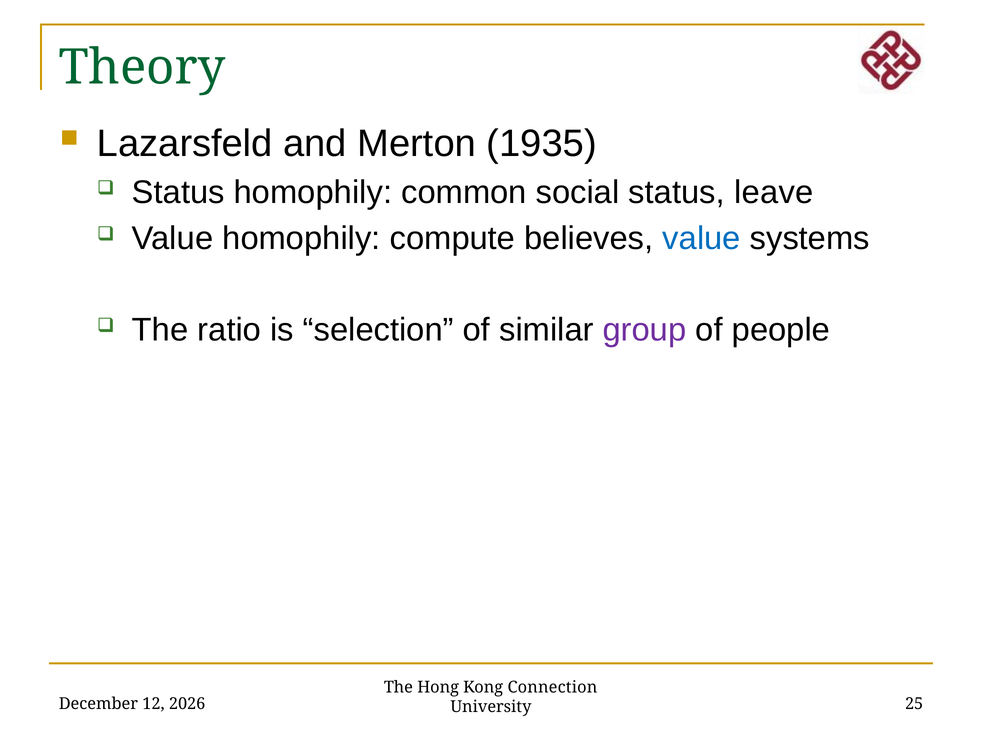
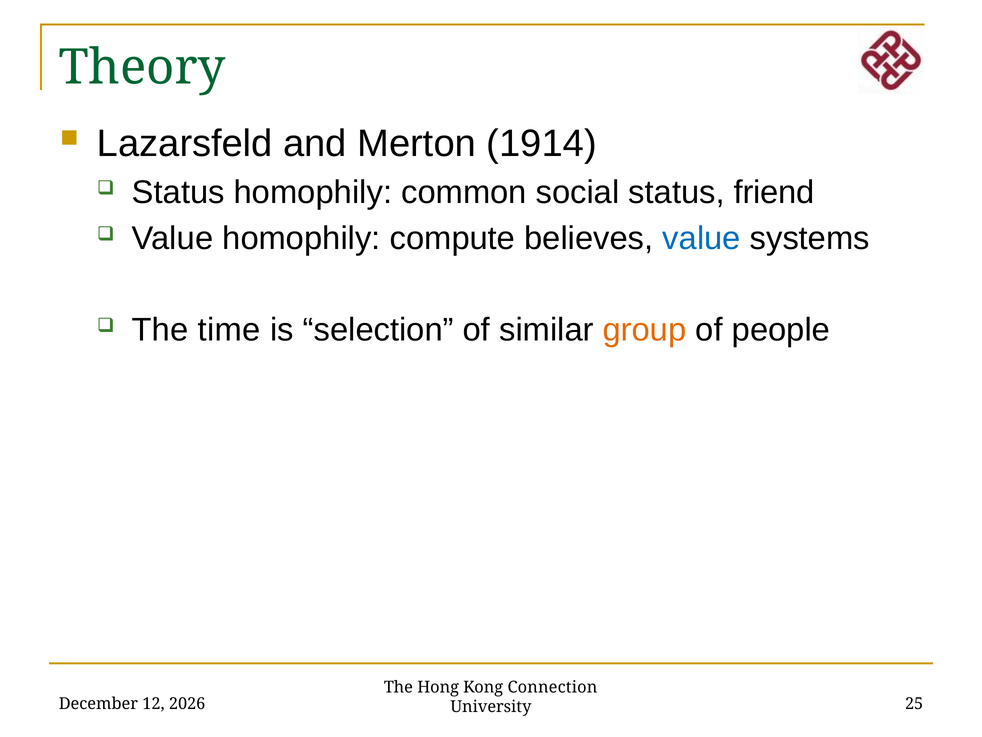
1935: 1935 -> 1914
leave: leave -> friend
ratio: ratio -> time
group colour: purple -> orange
